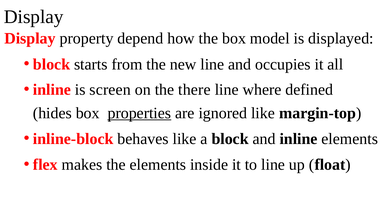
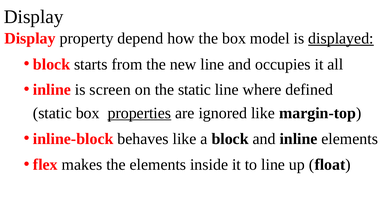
displayed underline: none -> present
the there: there -> static
hides at (52, 113): hides -> static
